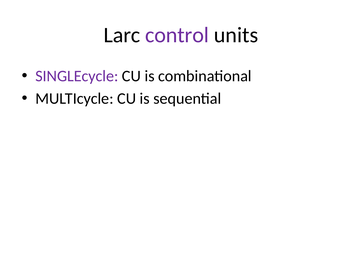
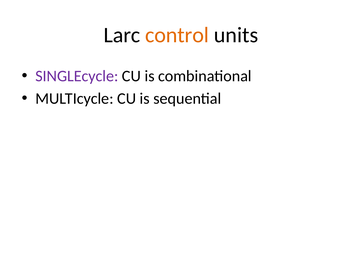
control colour: purple -> orange
